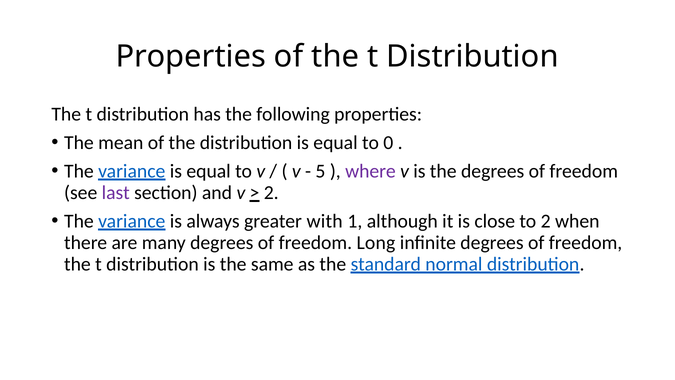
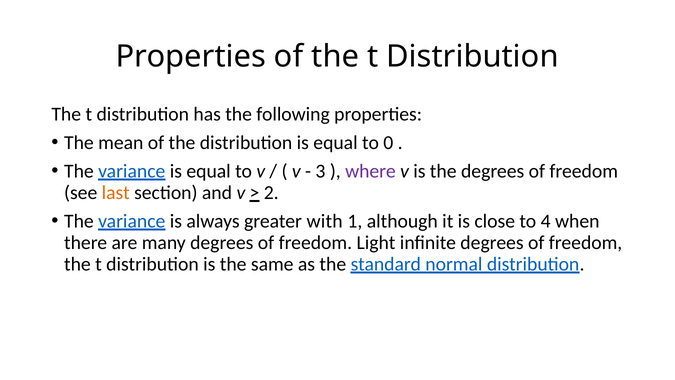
5: 5 -> 3
last colour: purple -> orange
to 2: 2 -> 4
Long: Long -> Light
